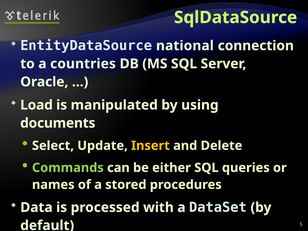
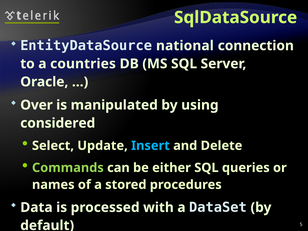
Load: Load -> Over
documents: documents -> considered
Insert colour: yellow -> light blue
